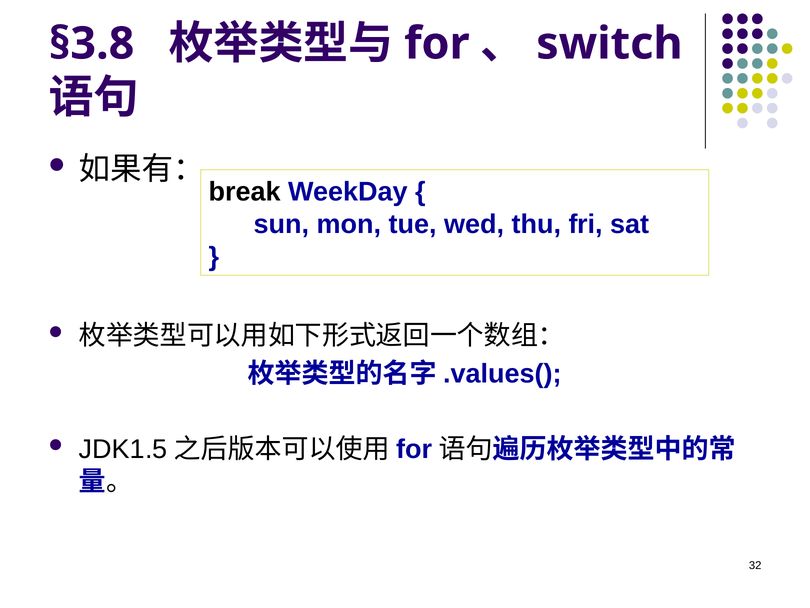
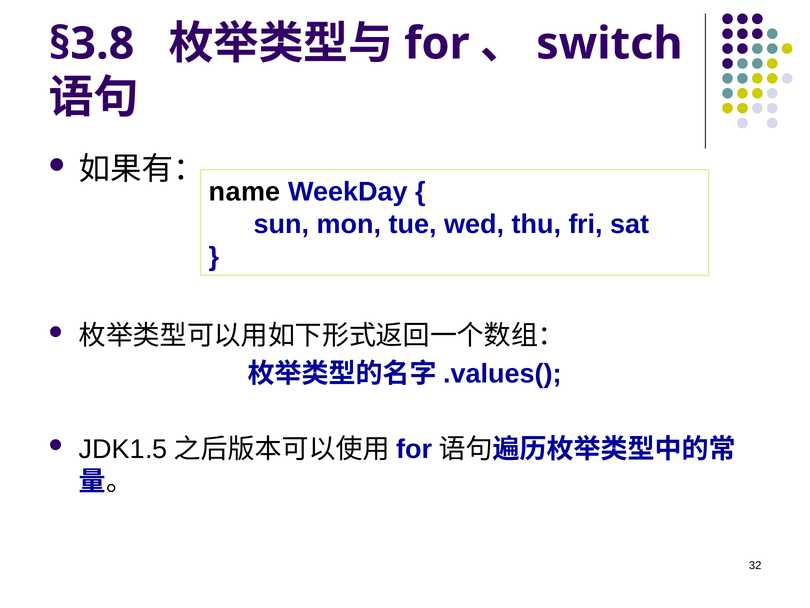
break: break -> name
